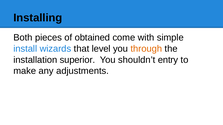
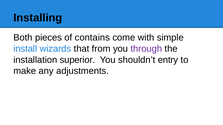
obtained: obtained -> contains
level: level -> from
through colour: orange -> purple
